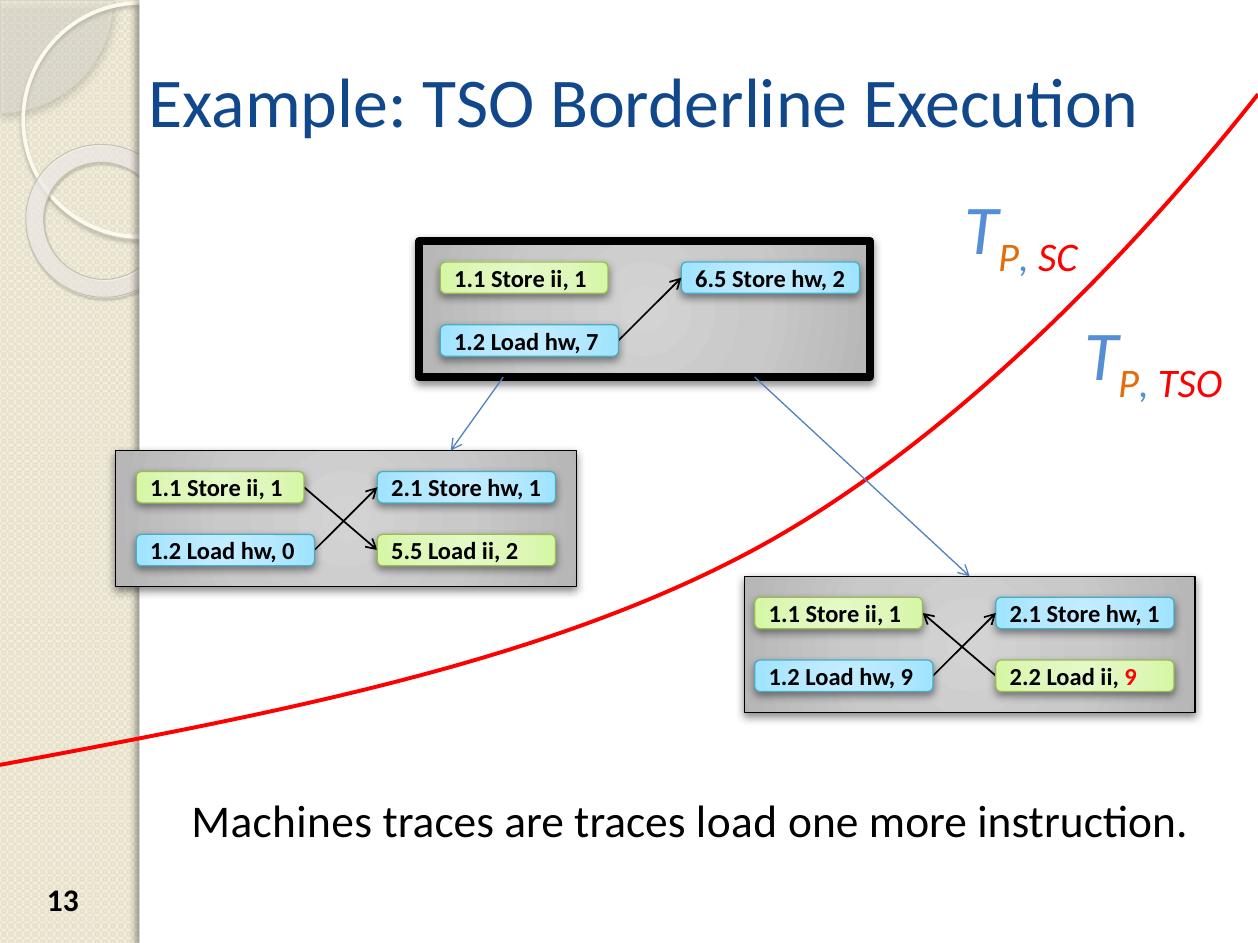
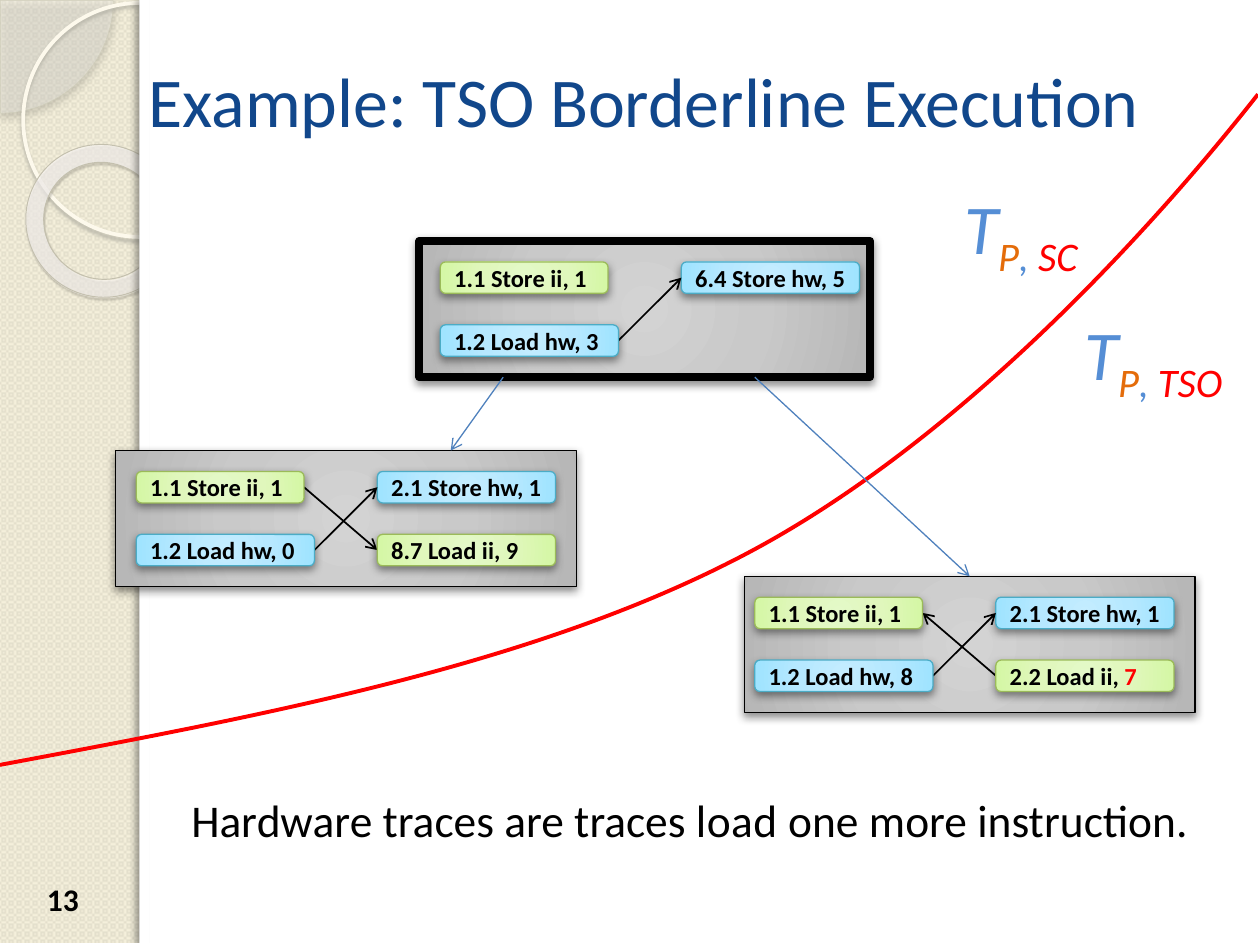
6.5: 6.5 -> 6.4
hw 2: 2 -> 5
7: 7 -> 3
5.5: 5.5 -> 8.7
ii 2: 2 -> 9
hw 9: 9 -> 8
ii 9: 9 -> 7
Machines: Machines -> Hardware
